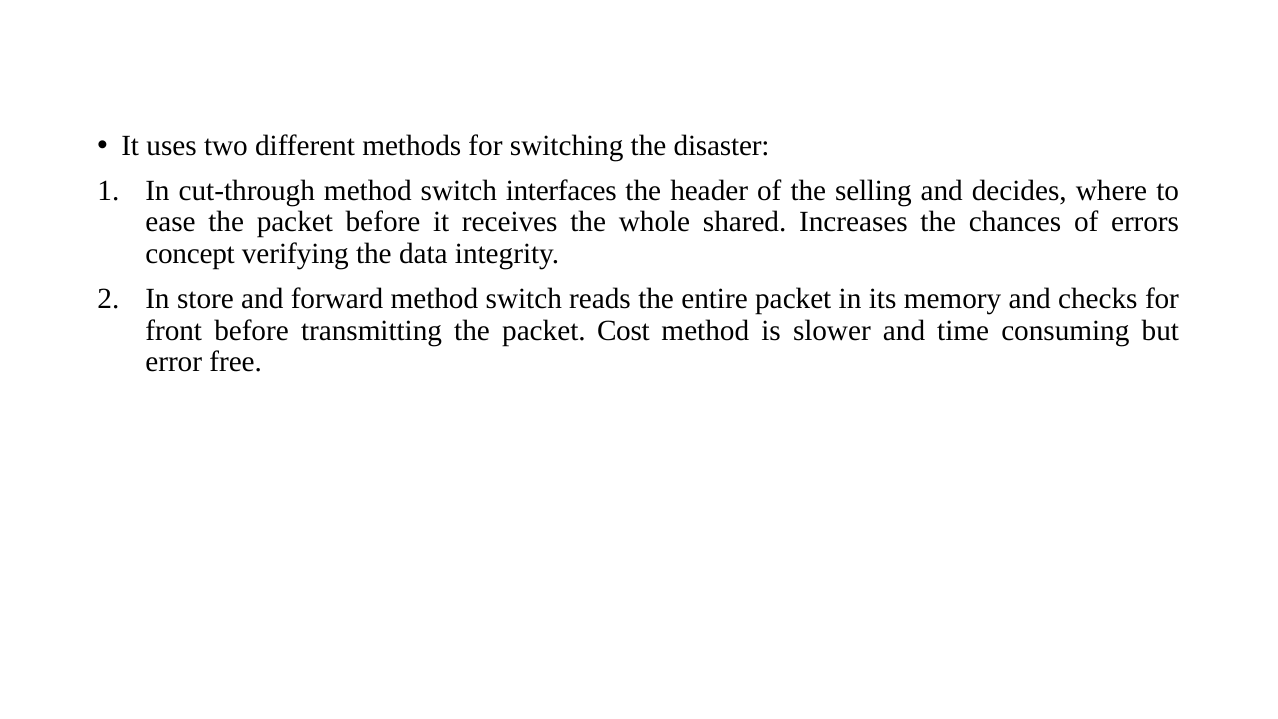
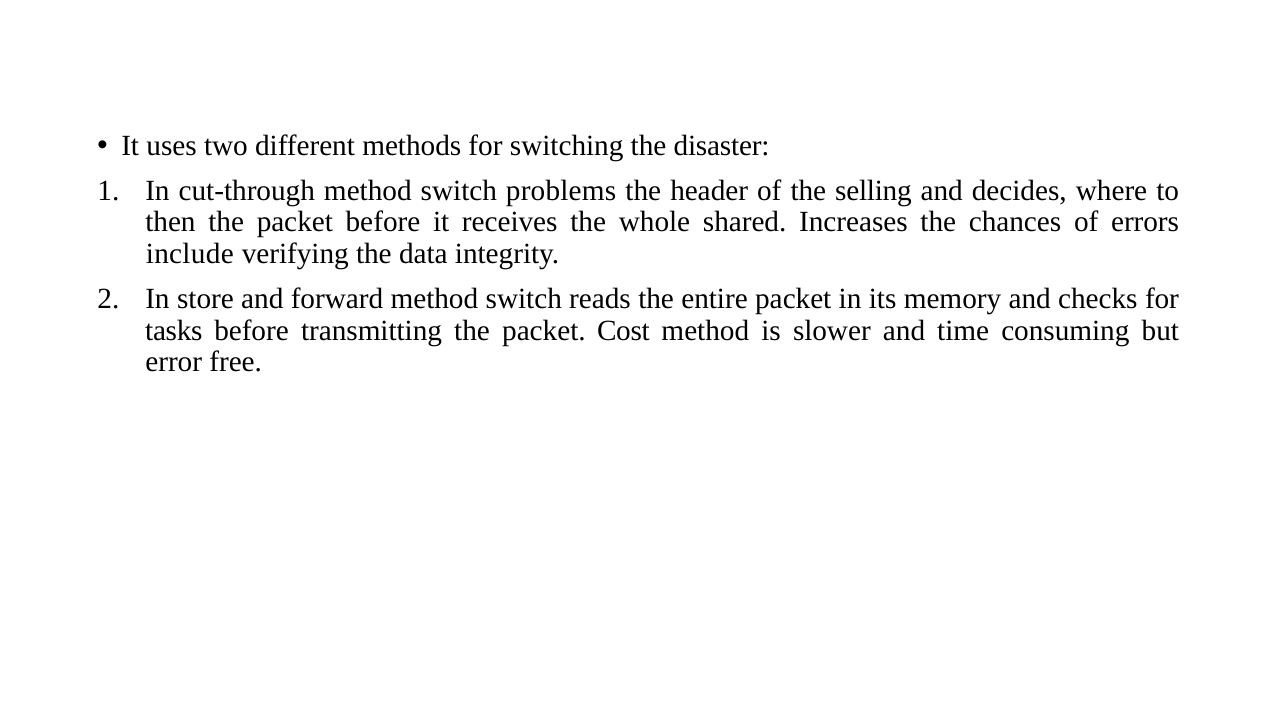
interfaces: interfaces -> problems
ease: ease -> then
concept: concept -> include
front: front -> tasks
